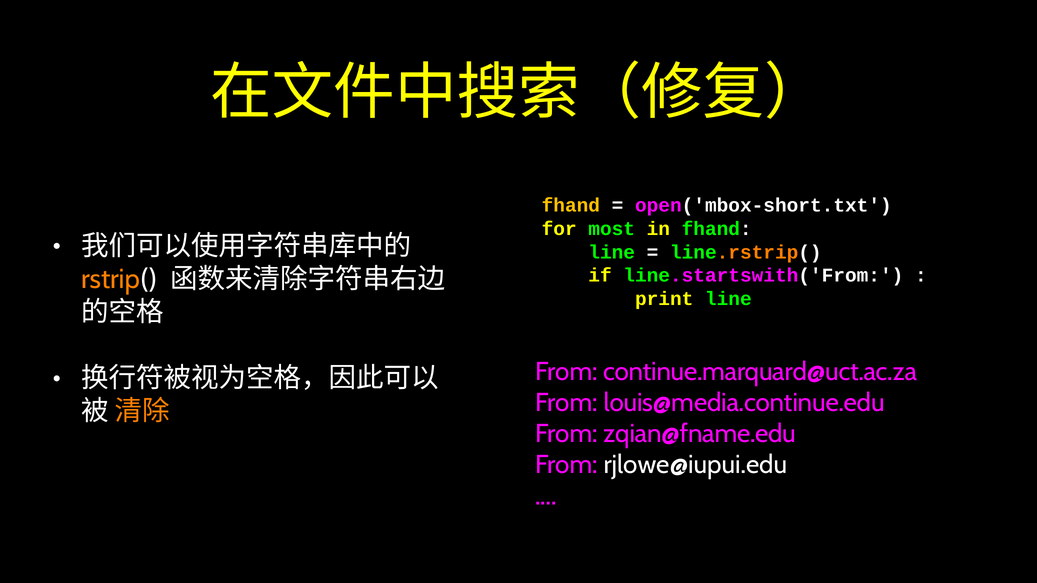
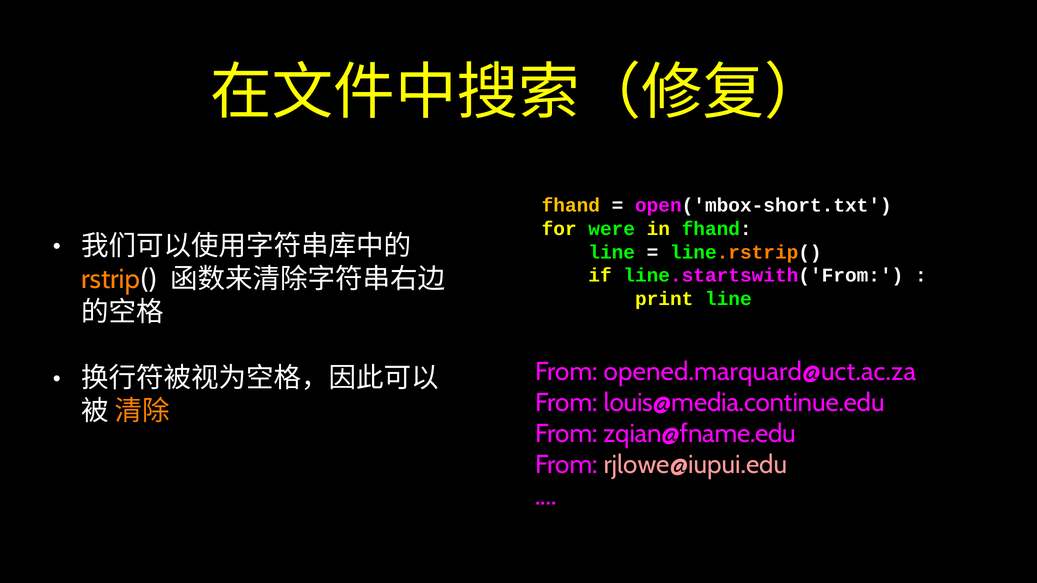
most: most -> were
continue.marquard@uct.ac.za: continue.marquard@uct.ac.za -> opened.marquard@uct.ac.za
rjlowe@iupui.edu colour: white -> pink
